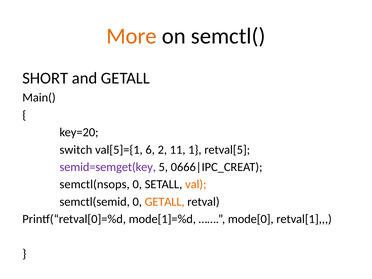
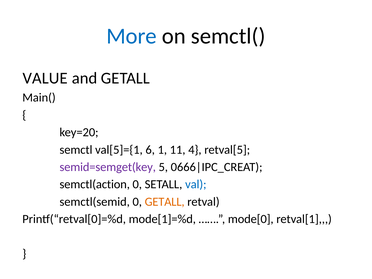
More colour: orange -> blue
SHORT: SHORT -> VALUE
switch: switch -> semctl
2: 2 -> 1
1: 1 -> 4
semctl(nsops: semctl(nsops -> semctl(action
val colour: orange -> blue
